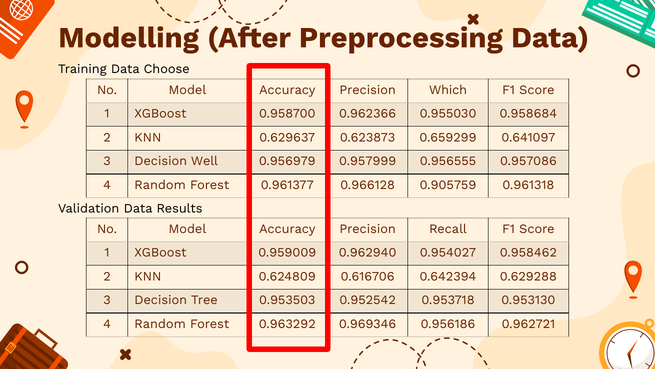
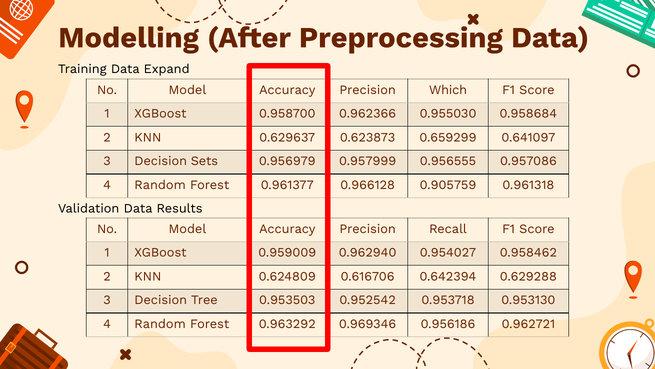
Choose: Choose -> Expand
Well: Well -> Sets
